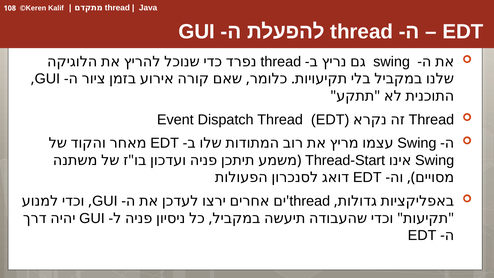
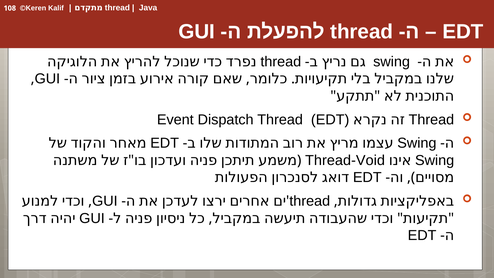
Thread-Start: Thread-Start -> Thread-Void
